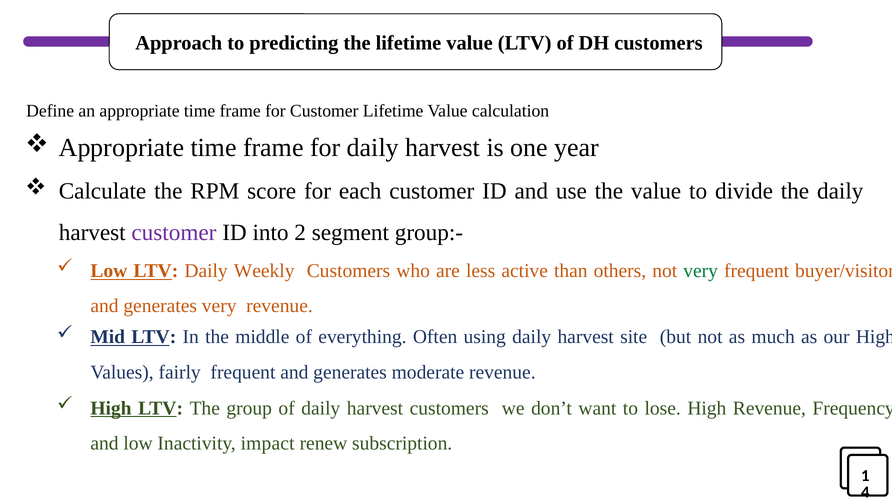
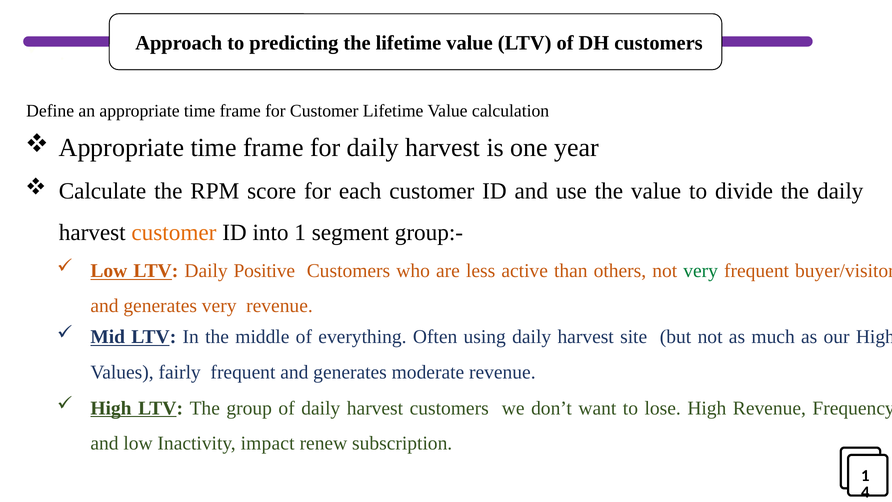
customer at (174, 233) colour: purple -> orange
into 2: 2 -> 1
Weekly: Weekly -> Positive
